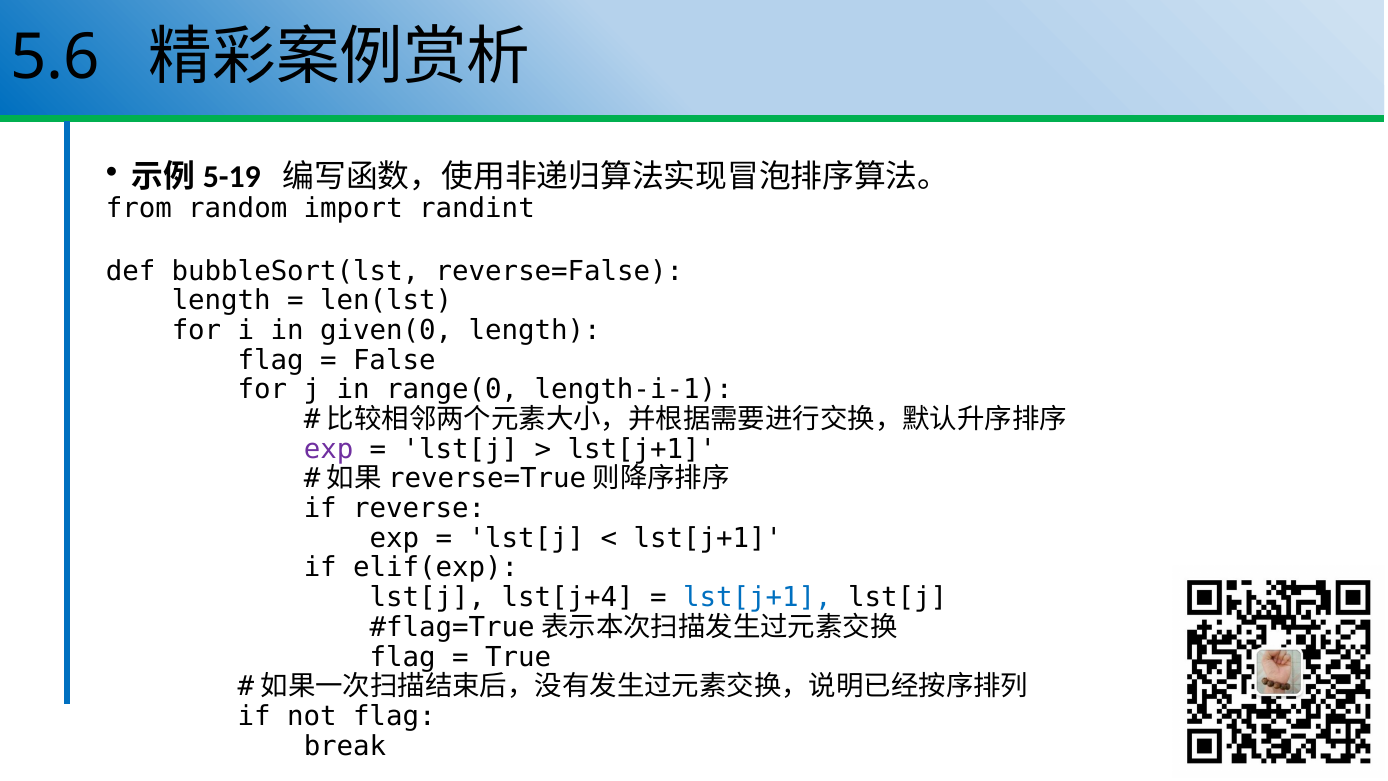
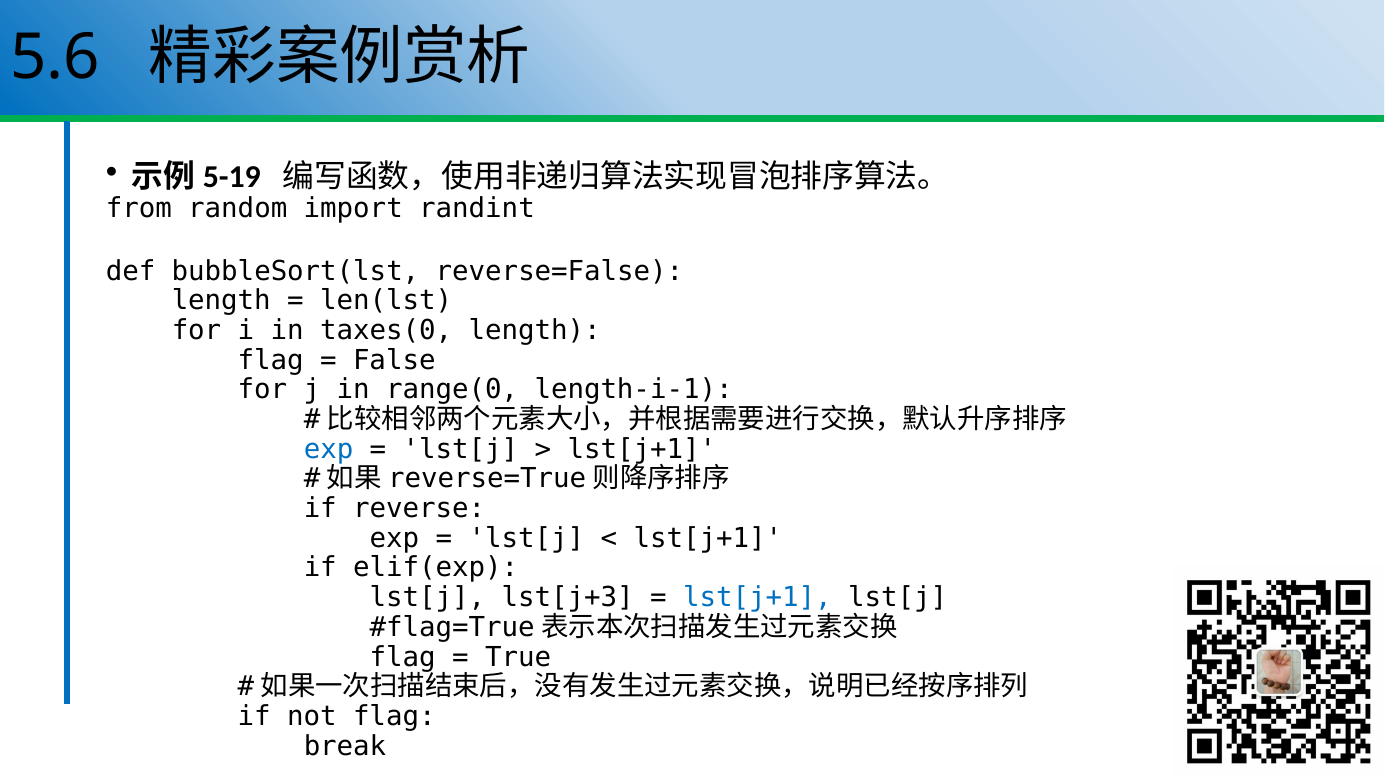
given(0: given(0 -> taxes(0
exp at (329, 449) colour: purple -> blue
lst[j+4: lst[j+4 -> lst[j+3
